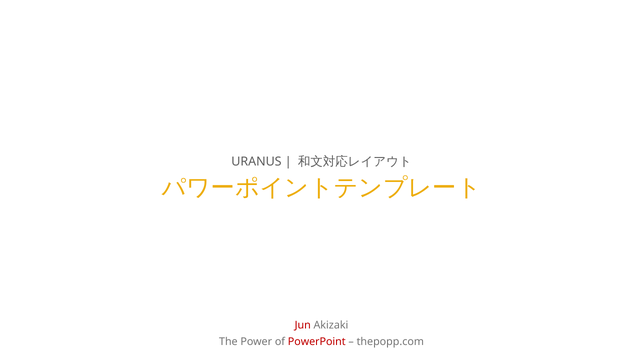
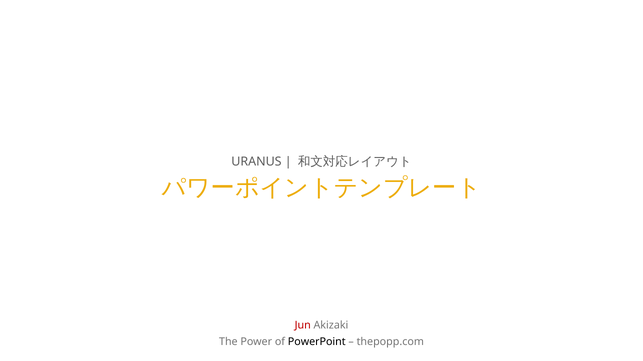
PowerPoint colour: red -> black
